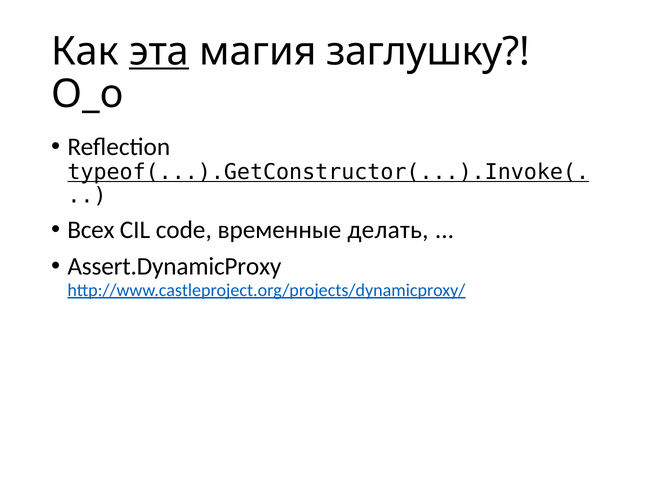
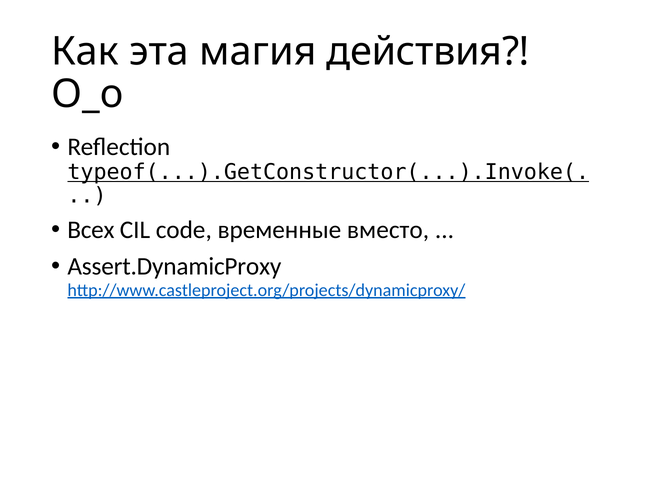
эта underline: present -> none
заглушку: заглушку -> действия
делать: делать -> вместо
